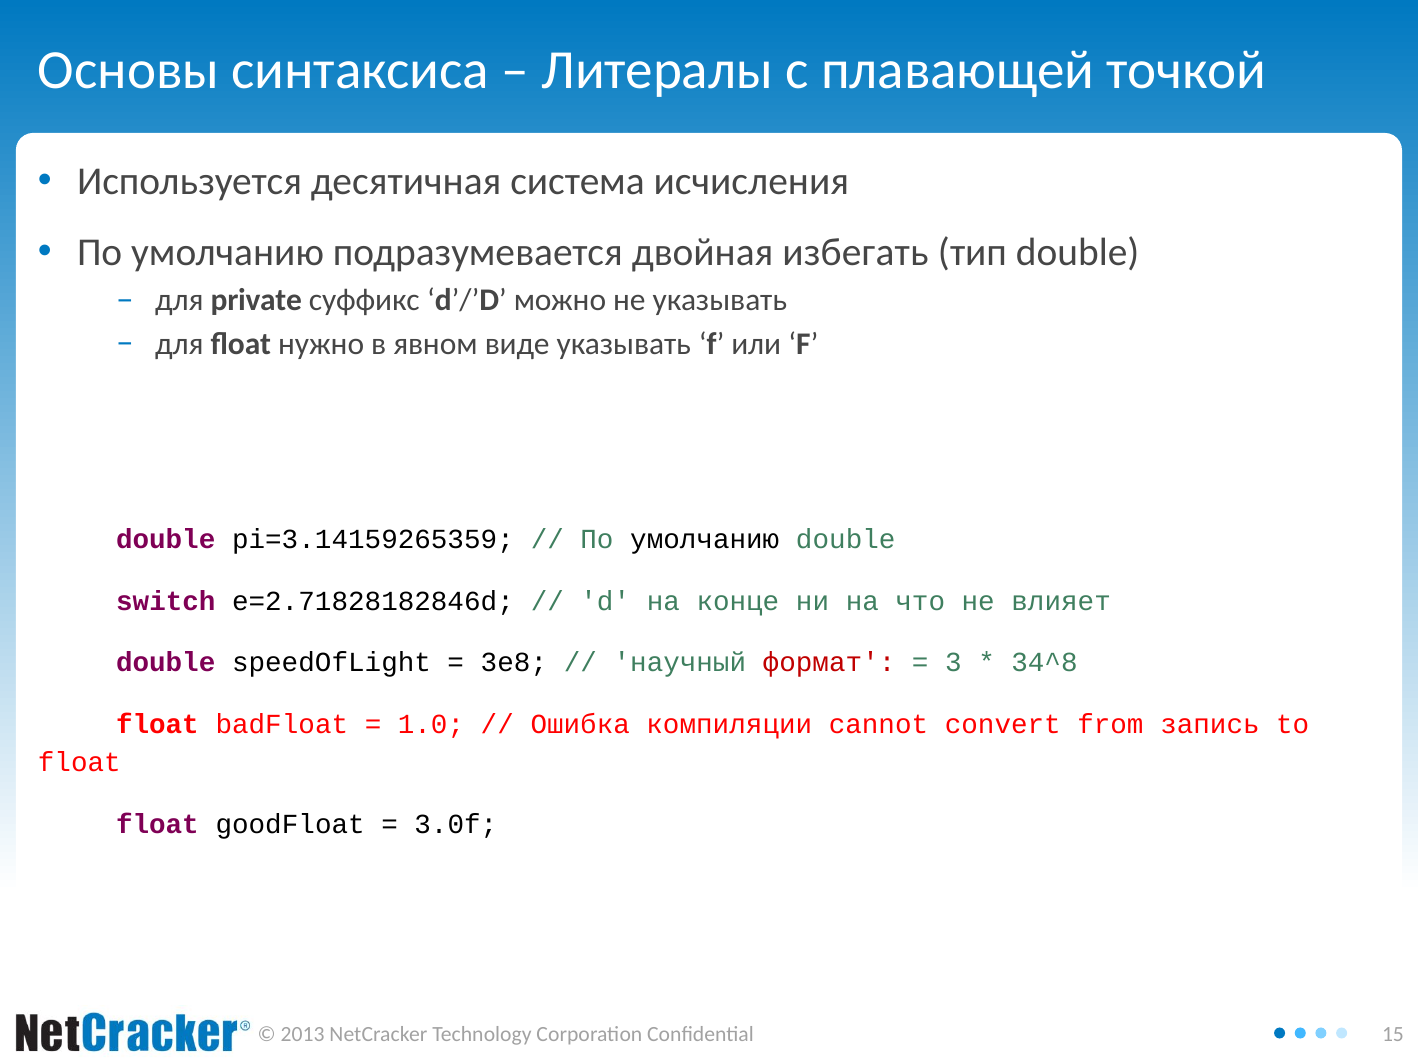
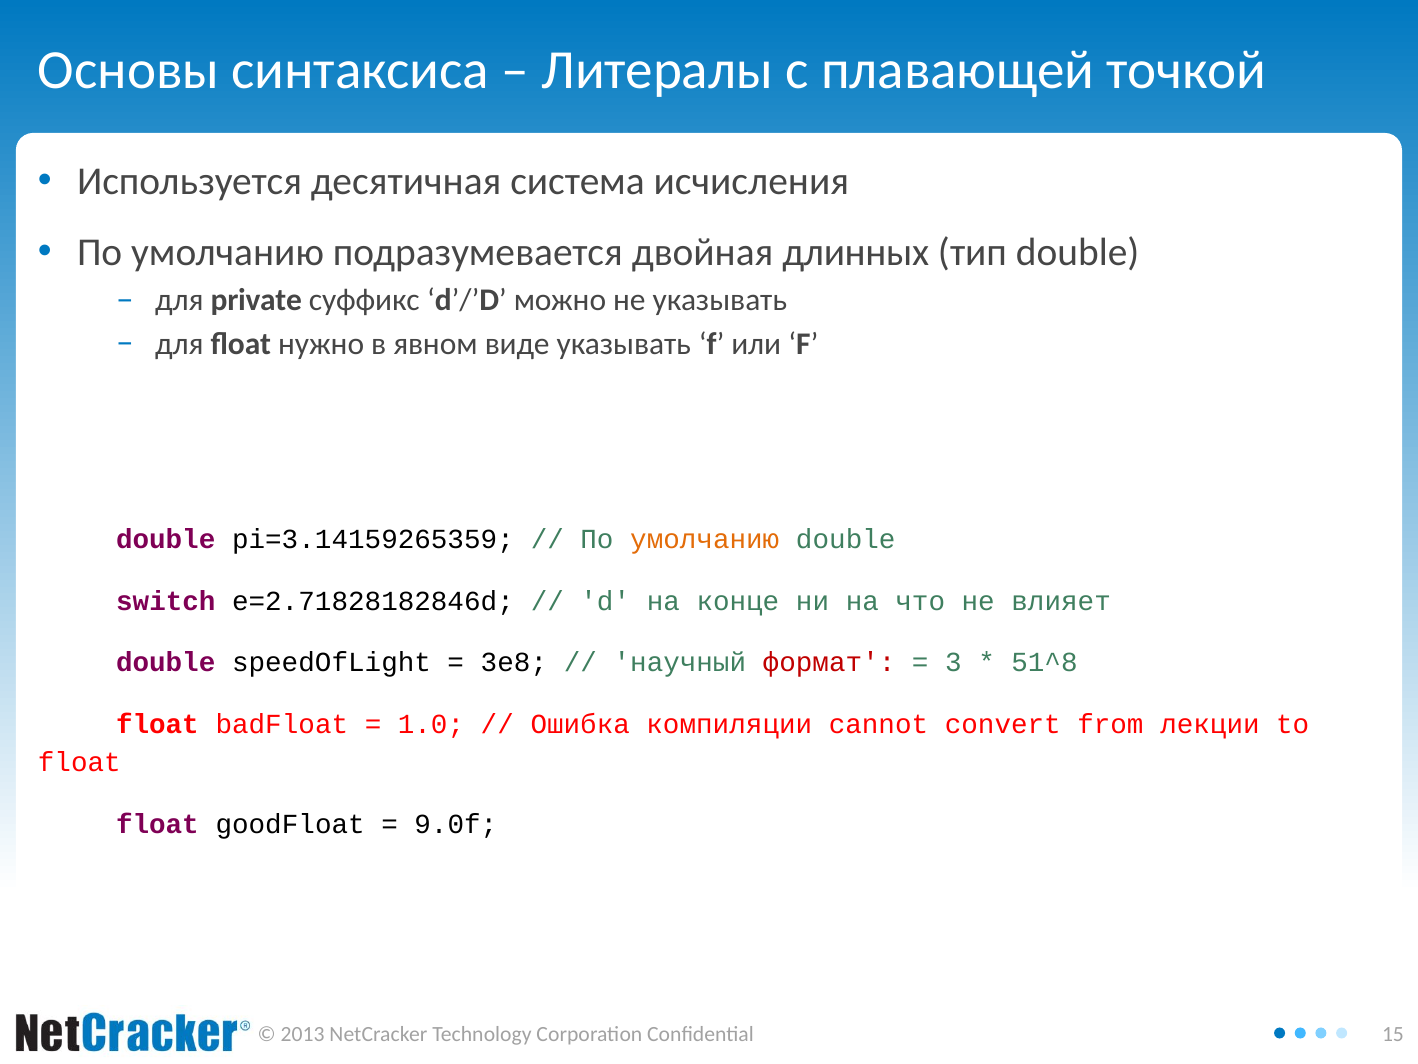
избегать: избегать -> длинных
умолчанию at (705, 539) colour: black -> orange
34^8: 34^8 -> 51^8
запись: запись -> лекции
3.0f: 3.0f -> 9.0f
